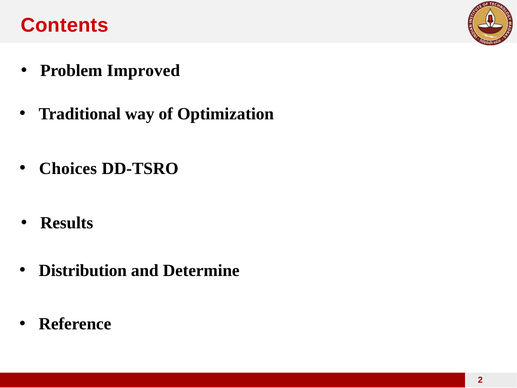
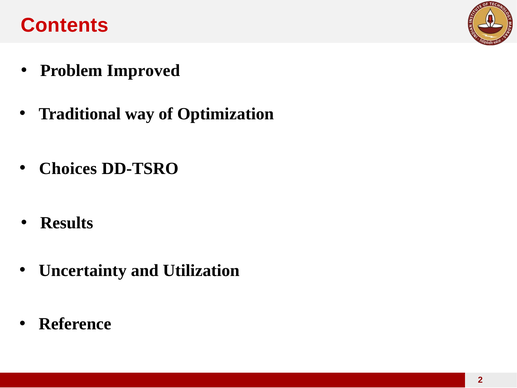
Distribution: Distribution -> Uncertainty
Determine: Determine -> Utilization
